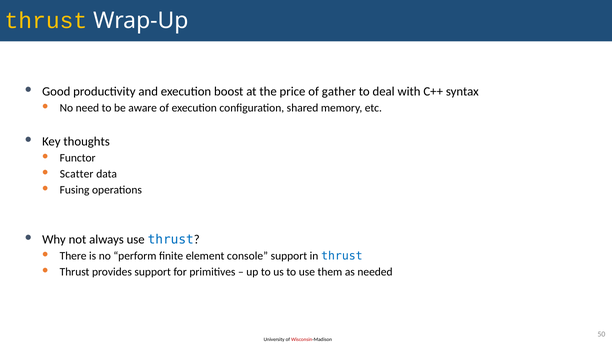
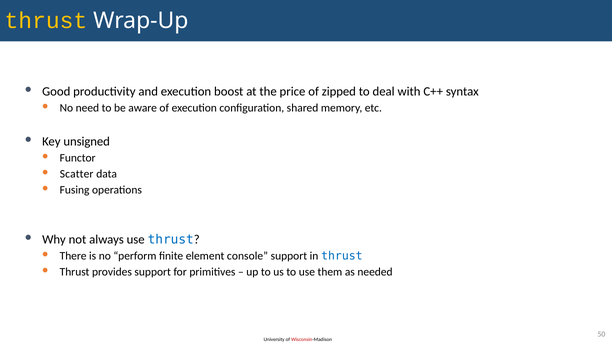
gather: gather -> zipped
thoughts: thoughts -> unsigned
